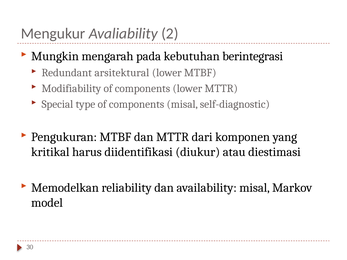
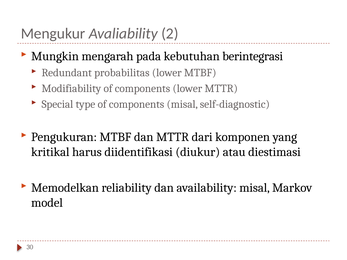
arsitektural: arsitektural -> probabilitas
